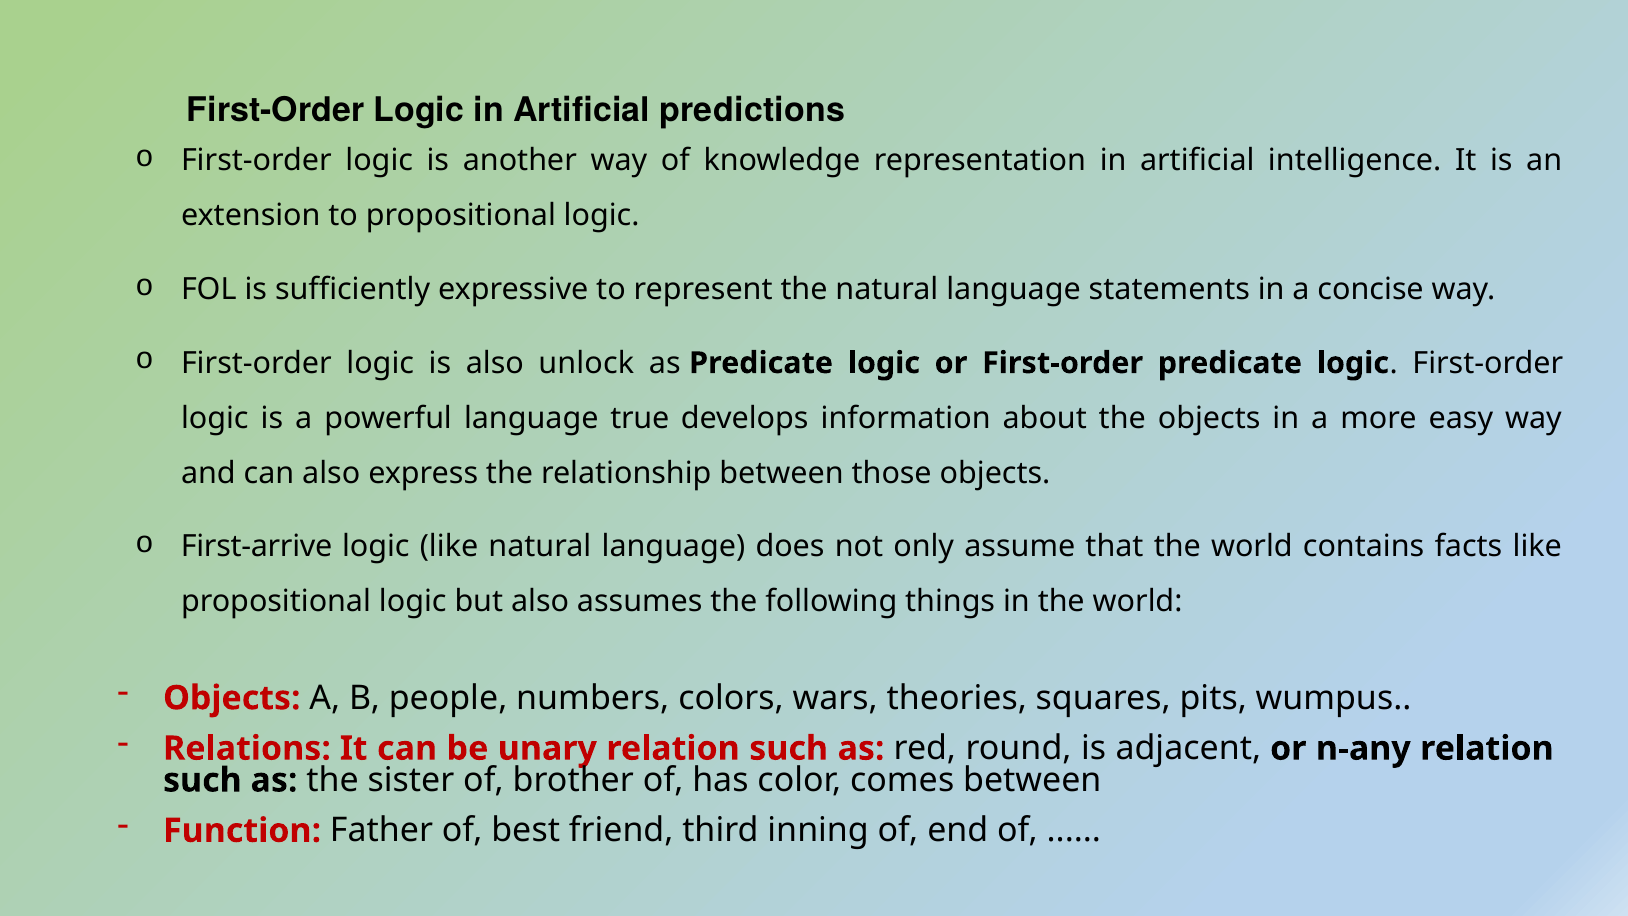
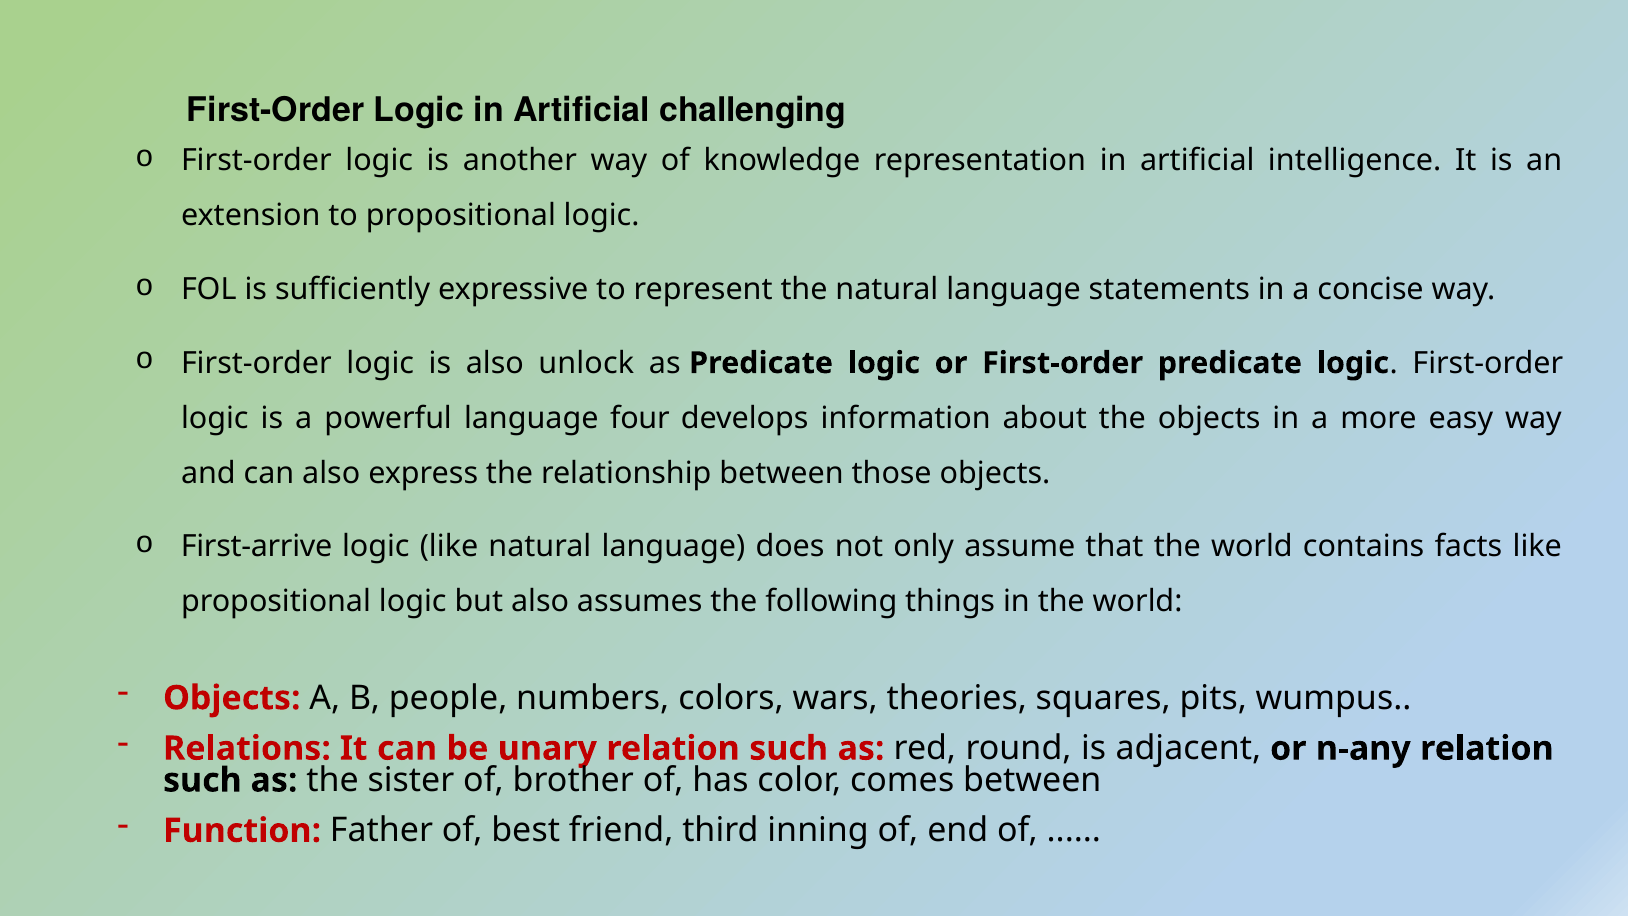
predictions: predictions -> challenging
true: true -> four
